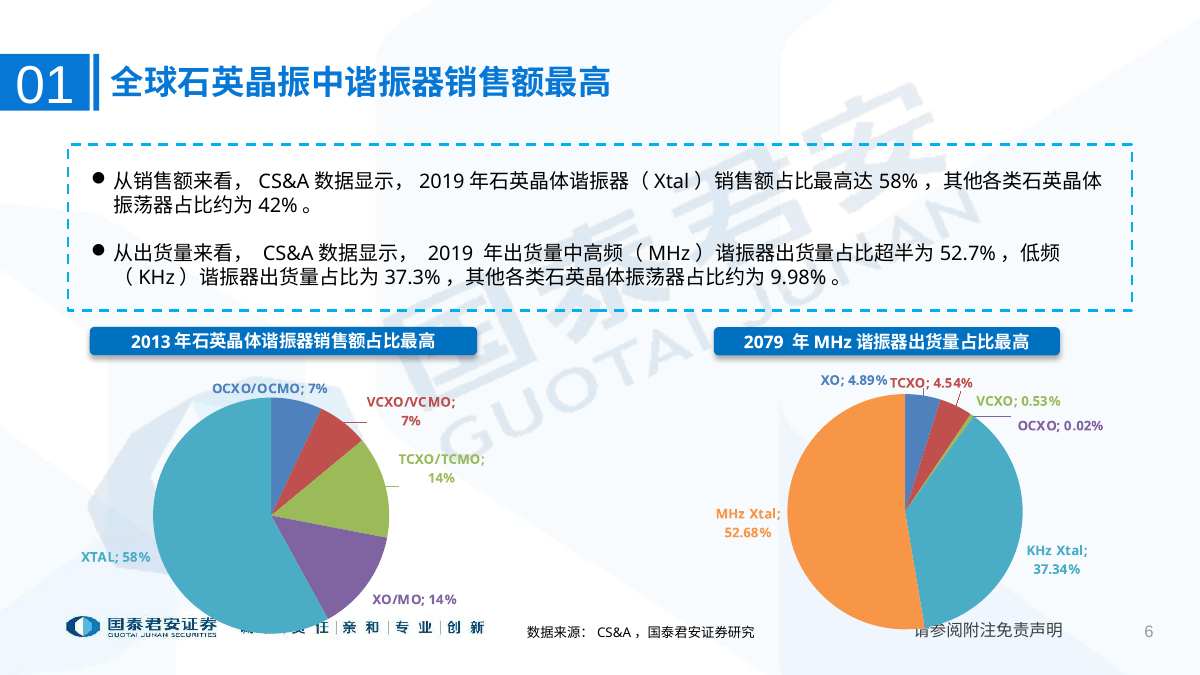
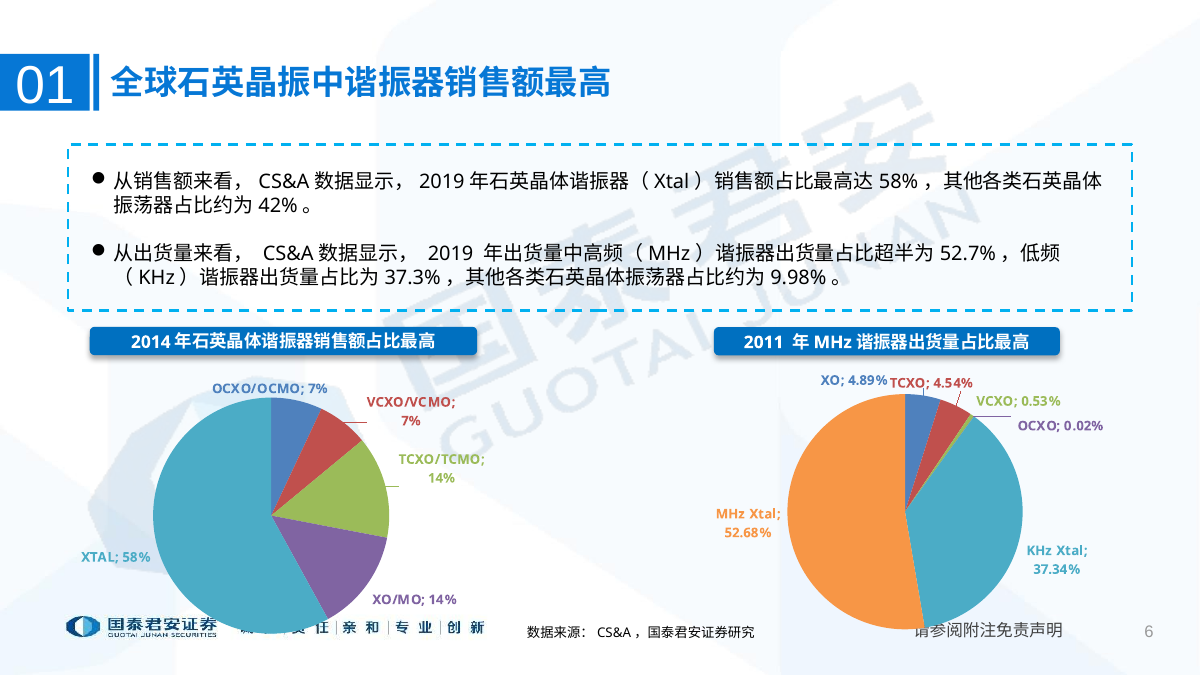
2013: 2013 -> 2014
2079: 2079 -> 2011
